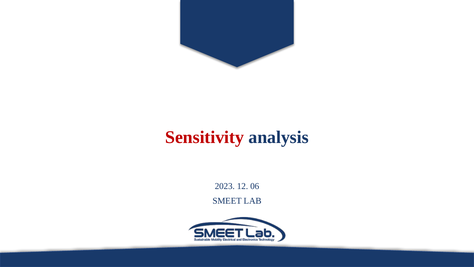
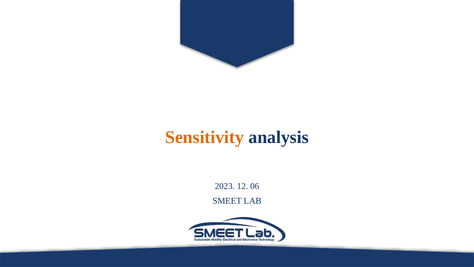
Sensitivity colour: red -> orange
